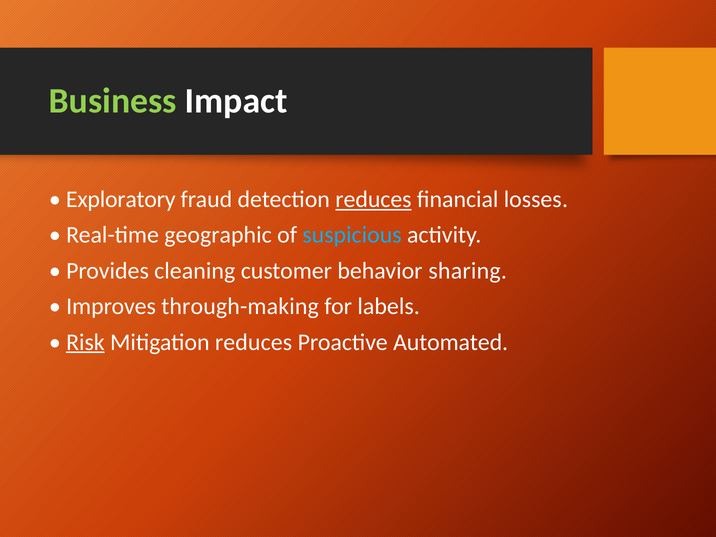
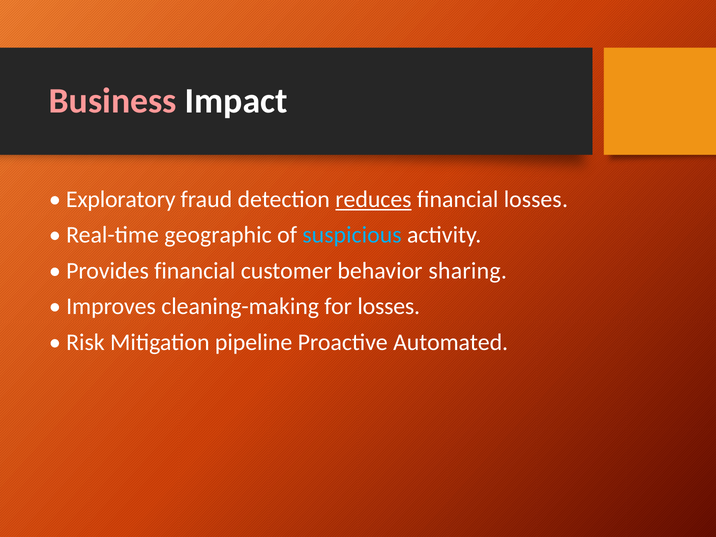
Business colour: light green -> pink
Provides cleaning: cleaning -> financial
through-making: through-making -> cleaning-making
for labels: labels -> losses
Risk underline: present -> none
Mitigation reduces: reduces -> pipeline
